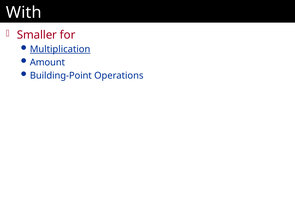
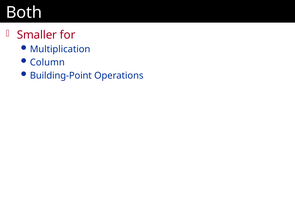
With: With -> Both
Multiplication underline: present -> none
Amount: Amount -> Column
